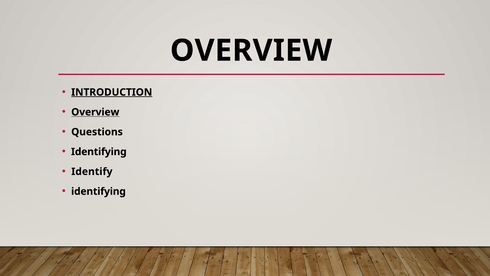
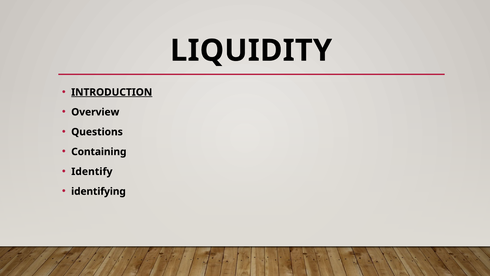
OVERVIEW at (251, 51): OVERVIEW -> LIQUIDITY
Overview at (95, 112) underline: present -> none
Identifying at (99, 152): Identifying -> Containing
